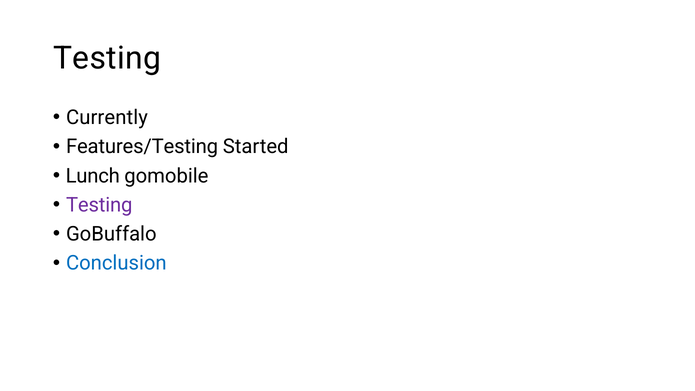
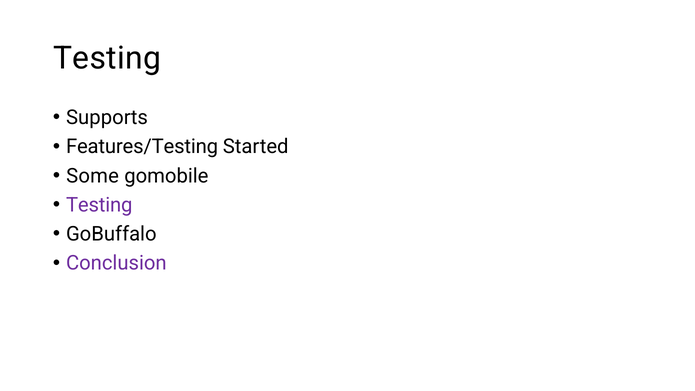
Currently: Currently -> Supports
Lunch: Lunch -> Some
Conclusion colour: blue -> purple
